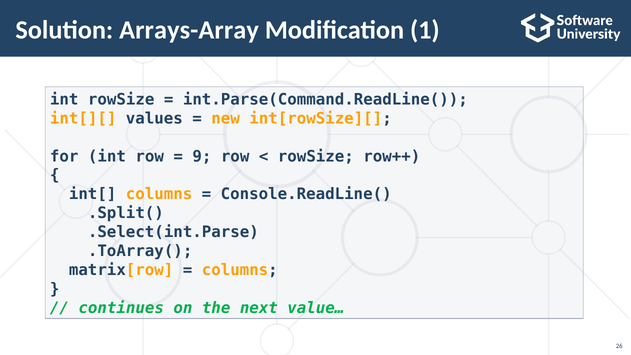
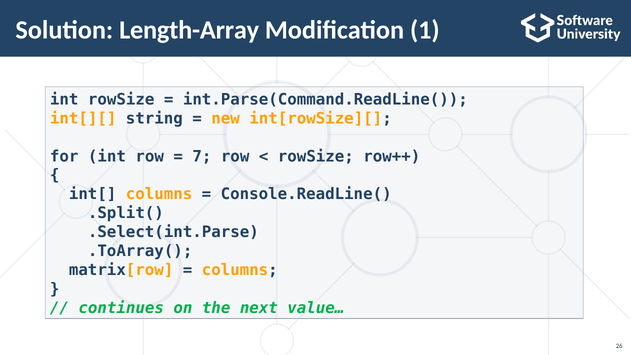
Arrays-Array: Arrays-Array -> Length-Array
values: values -> string
9: 9 -> 7
